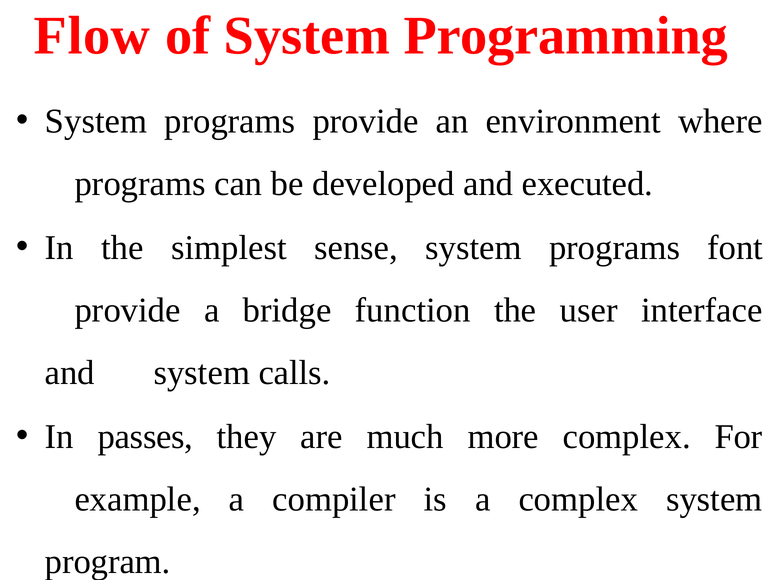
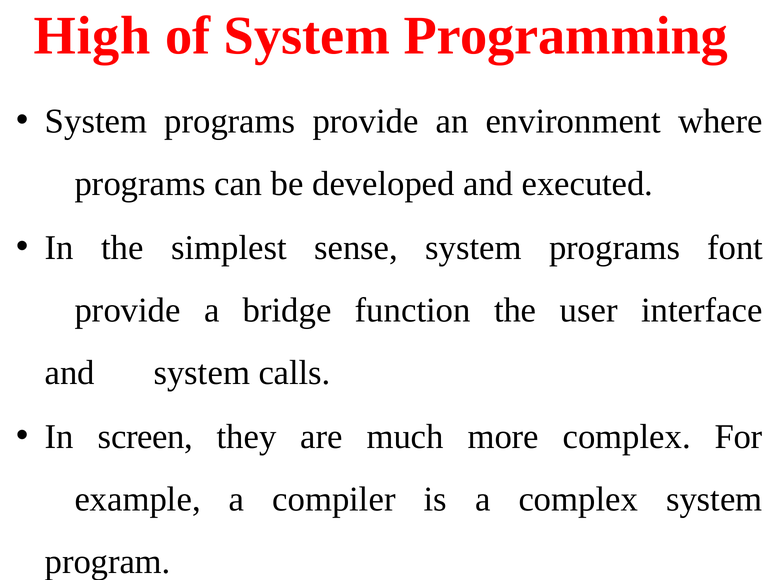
Flow: Flow -> High
passes: passes -> screen
